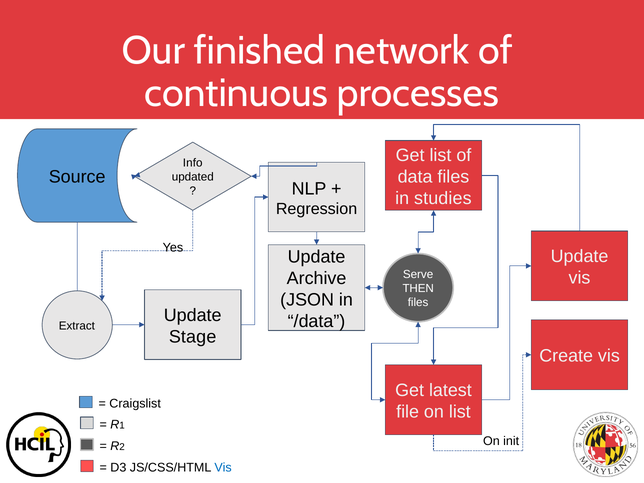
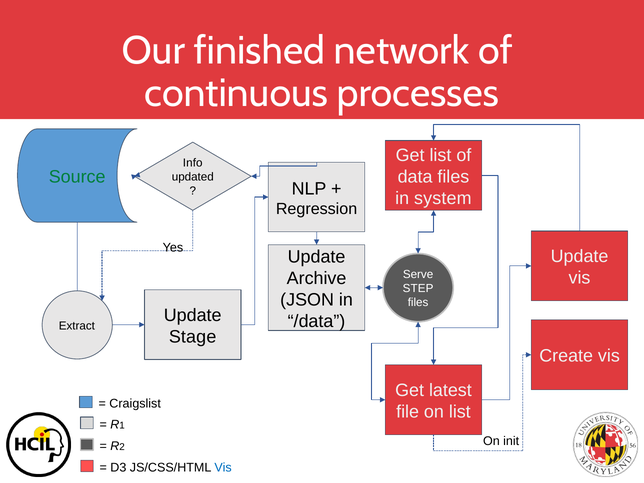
Source colour: black -> green
studies: studies -> system
THEN: THEN -> STEP
